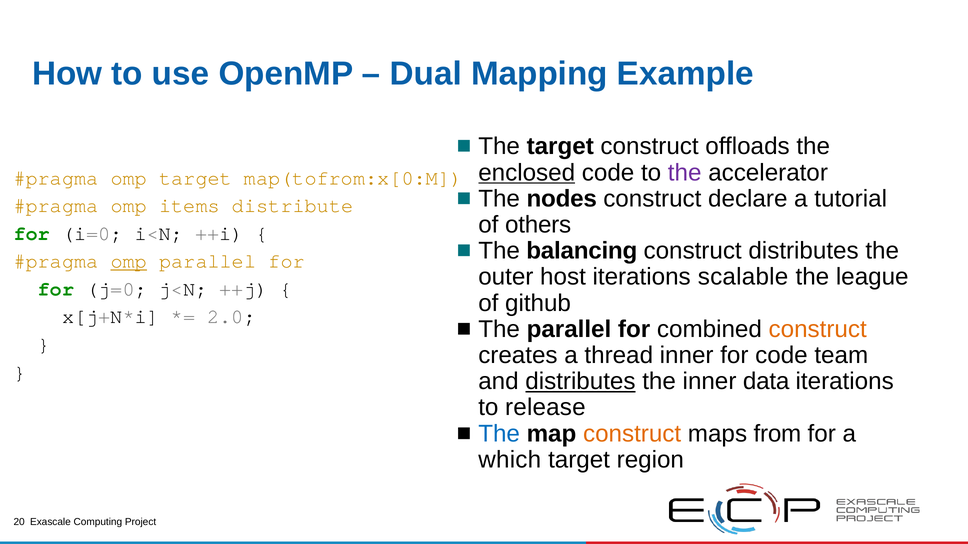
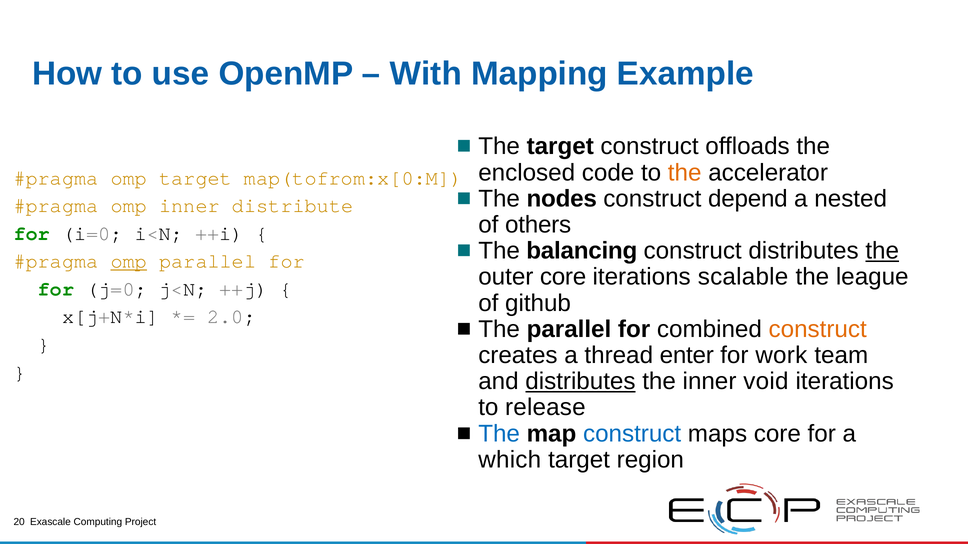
Dual: Dual -> With
enclosed underline: present -> none
the at (685, 173) colour: purple -> orange
declare: declare -> depend
tutorial: tutorial -> nested
omp items: items -> inner
the at (882, 251) underline: none -> present
outer host: host -> core
thread inner: inner -> enter
for code: code -> work
data: data -> void
construct at (632, 434) colour: orange -> blue
maps from: from -> core
